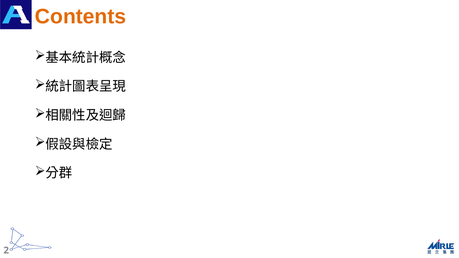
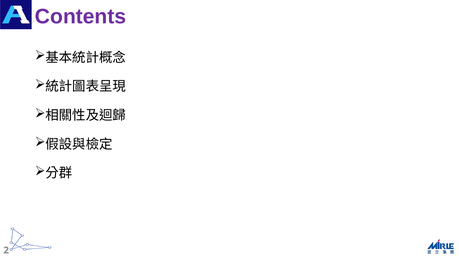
Contents colour: orange -> purple
